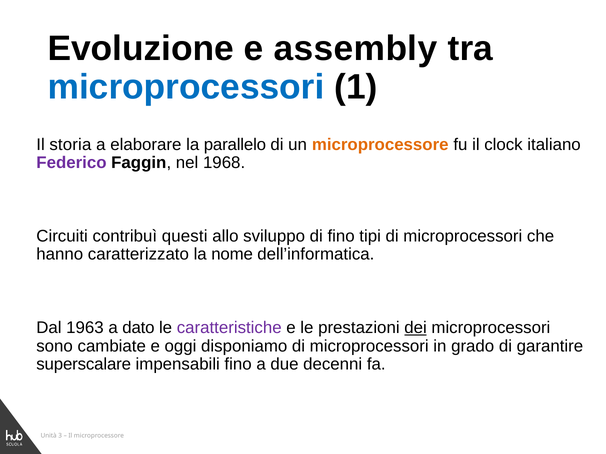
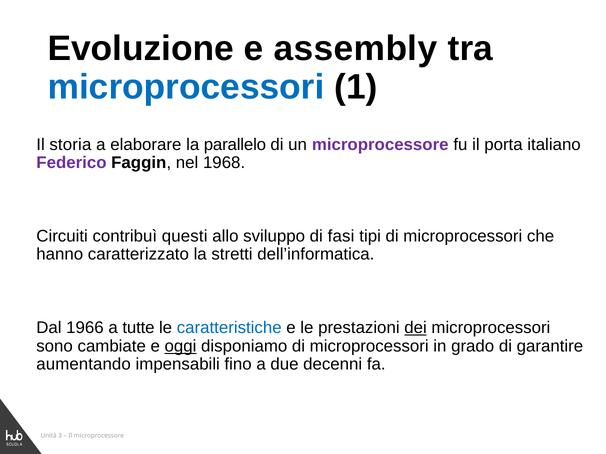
microprocessore at (380, 145) colour: orange -> purple
clock: clock -> porta
di fino: fino -> fasi
nome: nome -> stretti
1963: 1963 -> 1966
dato: dato -> tutte
caratteristiche colour: purple -> blue
oggi underline: none -> present
superscalare: superscalare -> aumentando
